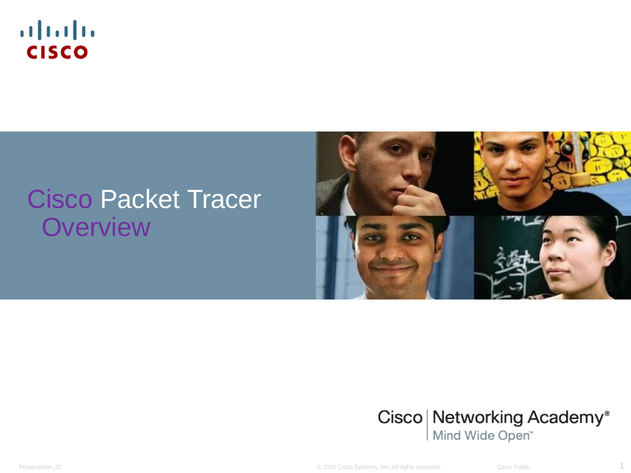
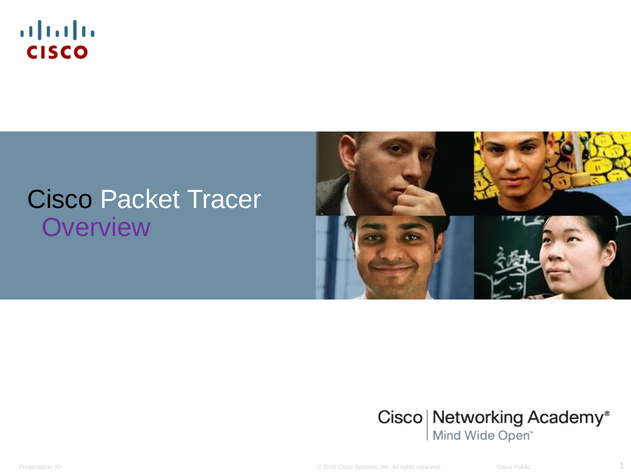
Cisco at (60, 199) colour: purple -> black
